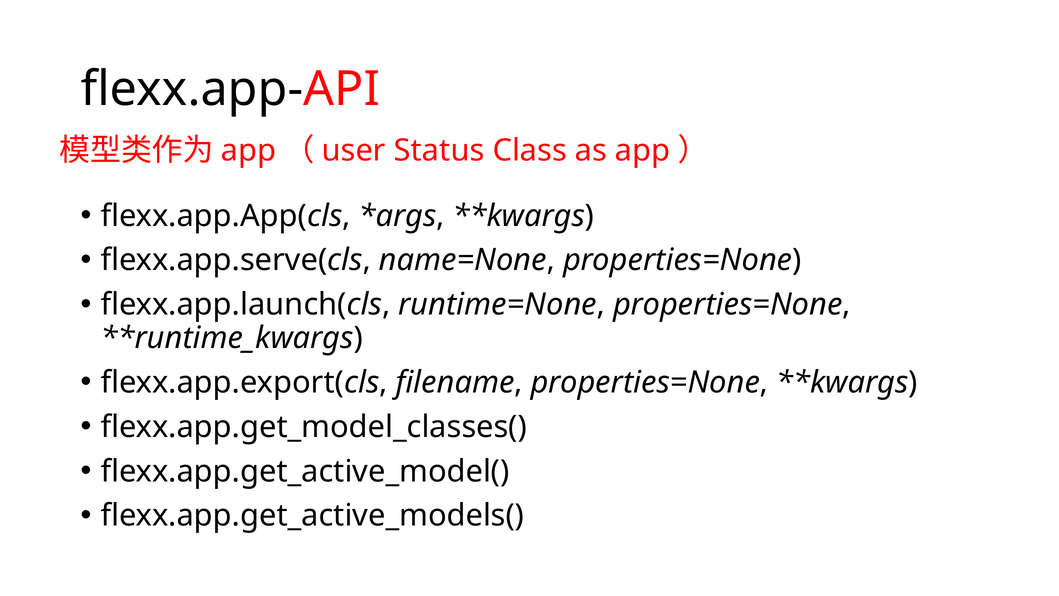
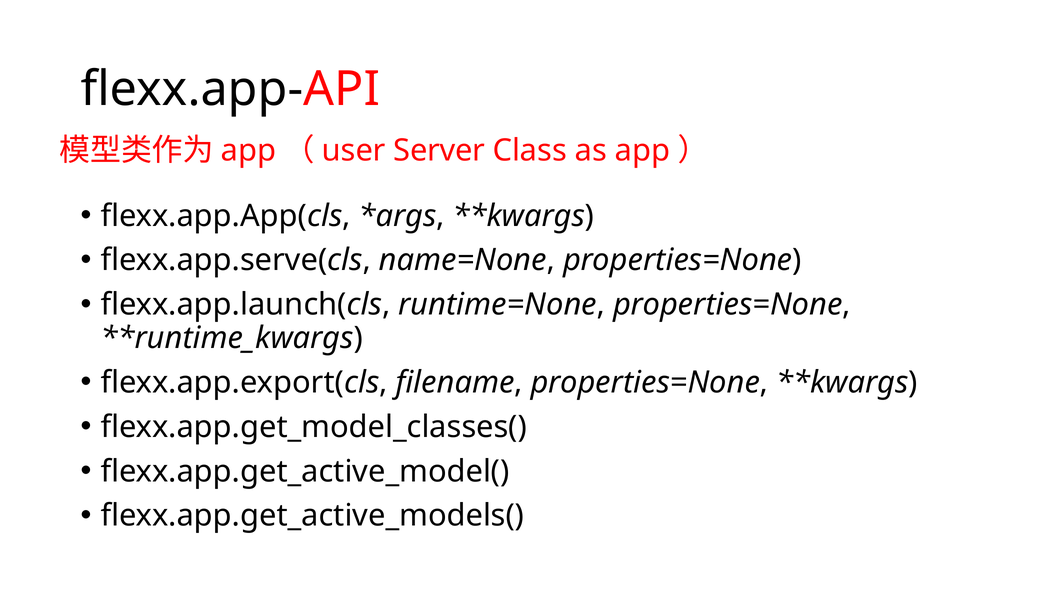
Status: Status -> Server
